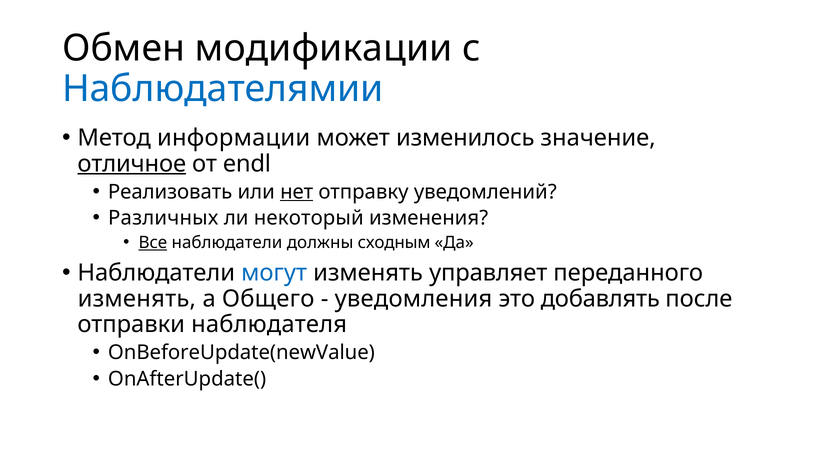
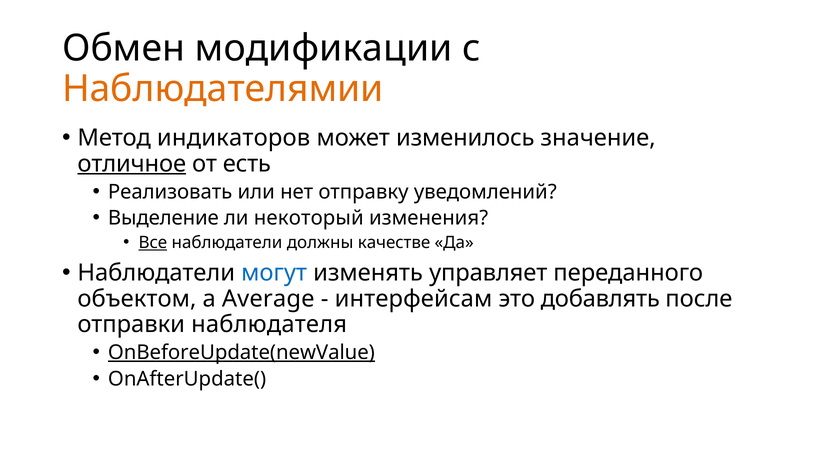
Наблюдателямии colour: blue -> orange
информации: информации -> индикаторов
endl: endl -> есть
нет underline: present -> none
Различных: Различных -> Выделение
сходным: сходным -> качестве
изменять at (137, 298): изменять -> объектом
Общего: Общего -> Average
уведомления: уведомления -> интерфейсам
OnBeforeUpdate(newValue underline: none -> present
